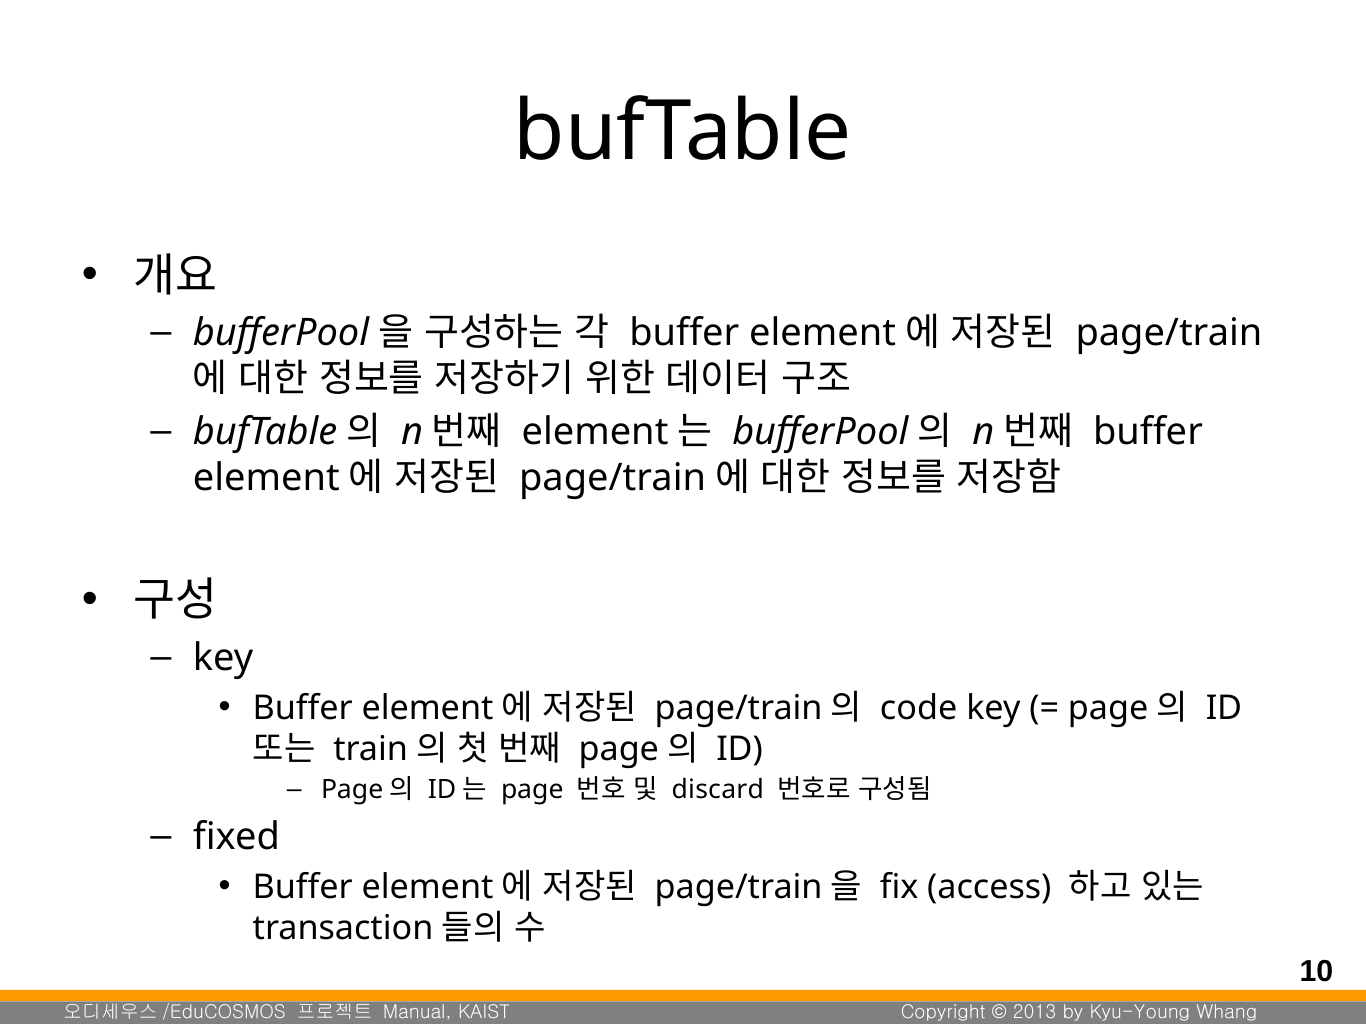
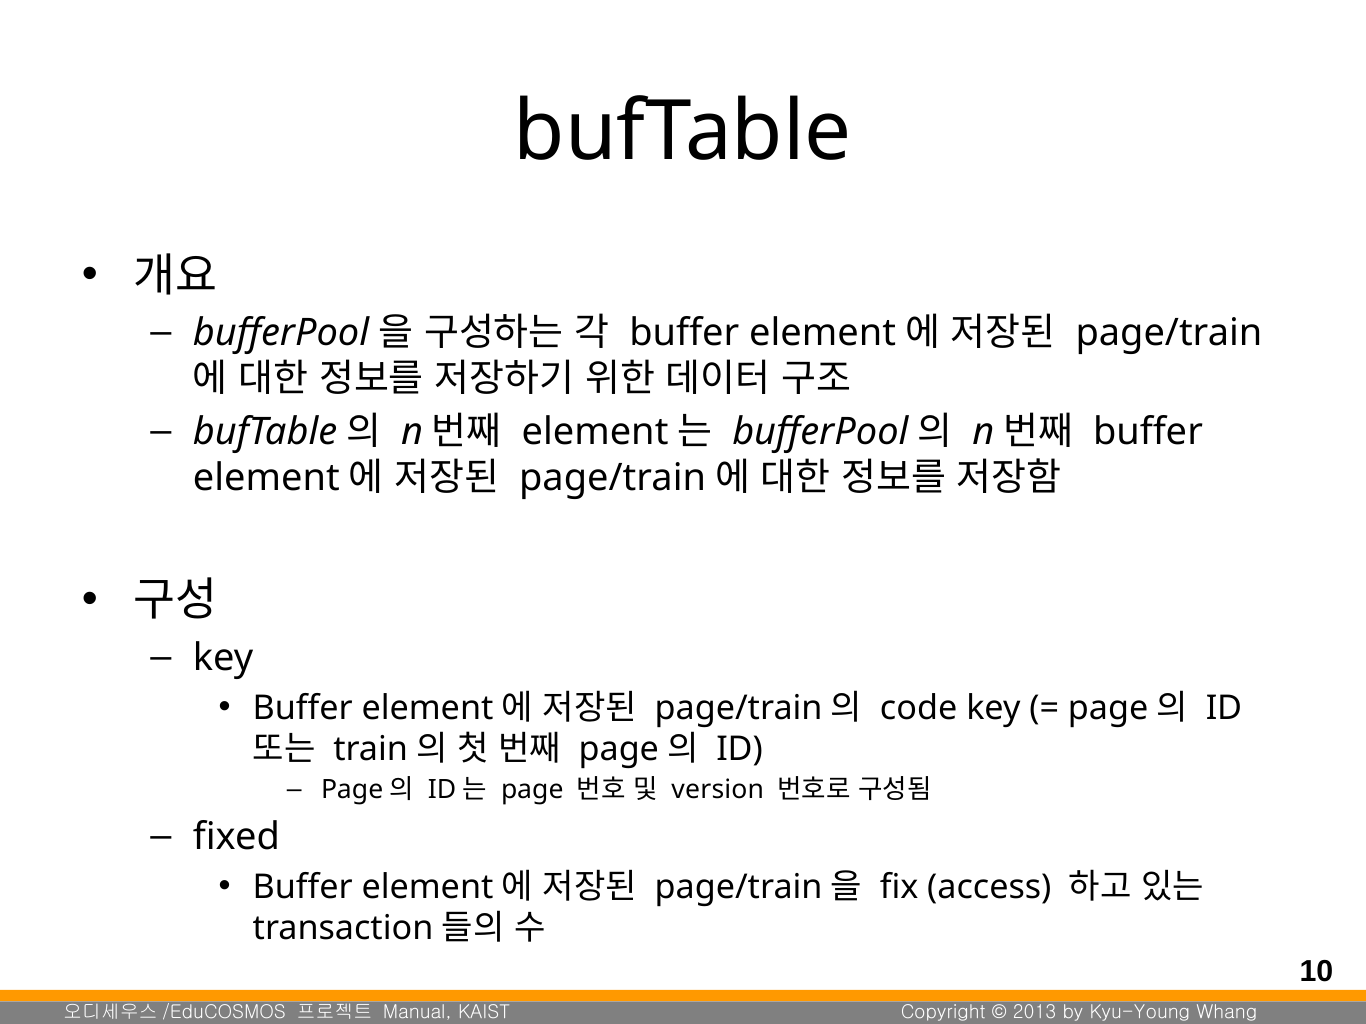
discard: discard -> version
